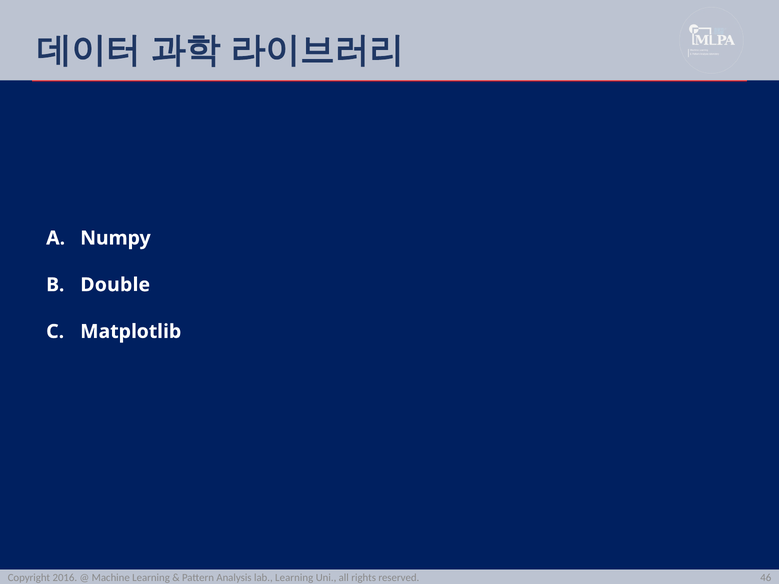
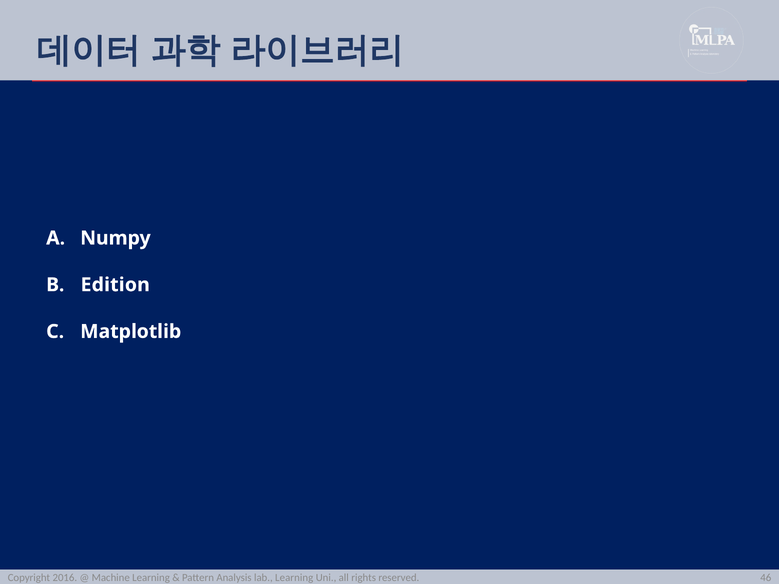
Double: Double -> Edition
